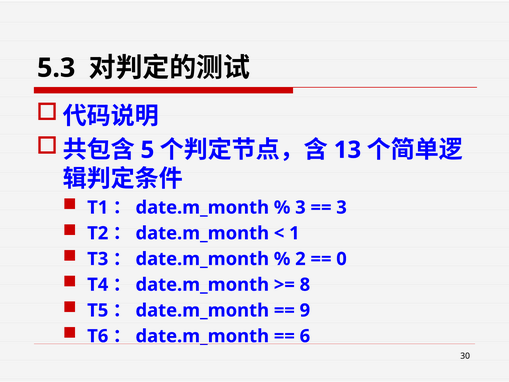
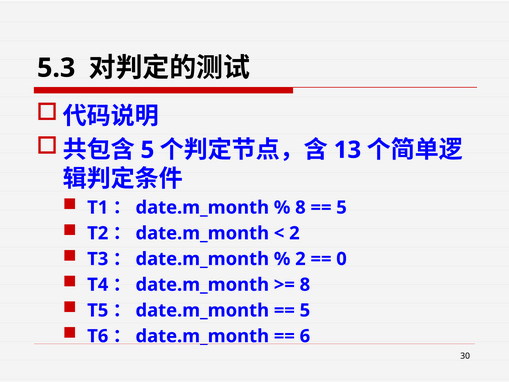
3 at (300, 207): 3 -> 8
3 at (342, 207): 3 -> 5
1 at (294, 233): 1 -> 2
9 at (305, 310): 9 -> 5
